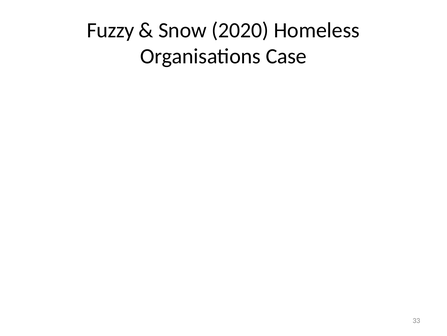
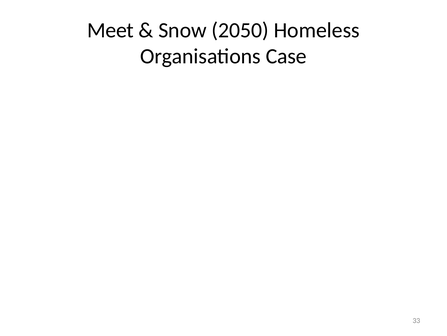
Fuzzy: Fuzzy -> Meet
2020: 2020 -> 2050
